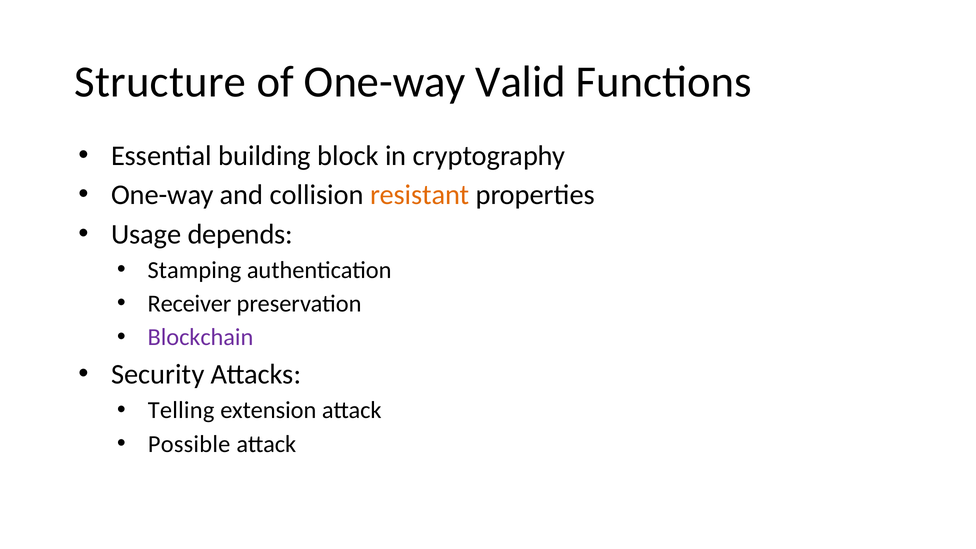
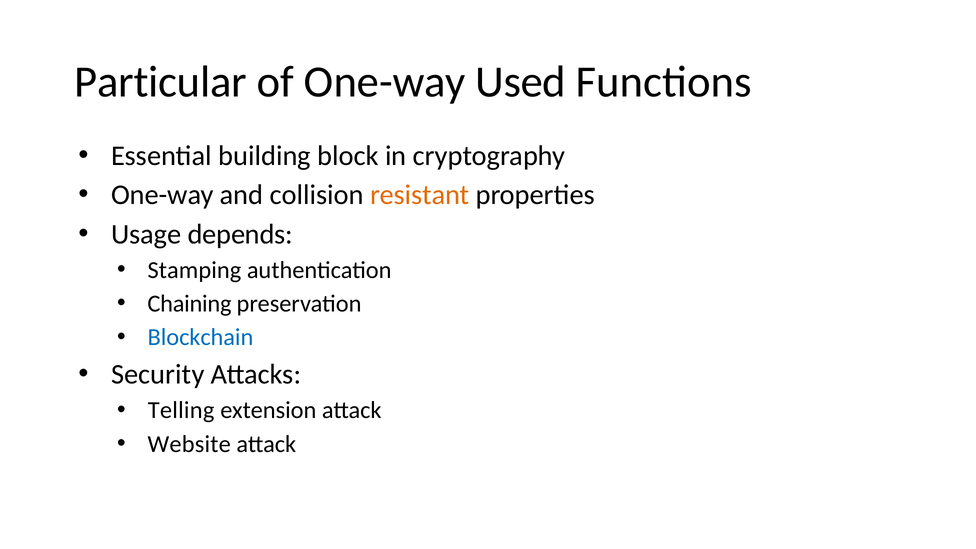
Structure: Structure -> Particular
Valid: Valid -> Used
Receiver: Receiver -> Chaining
Blockchain colour: purple -> blue
Possible: Possible -> Website
